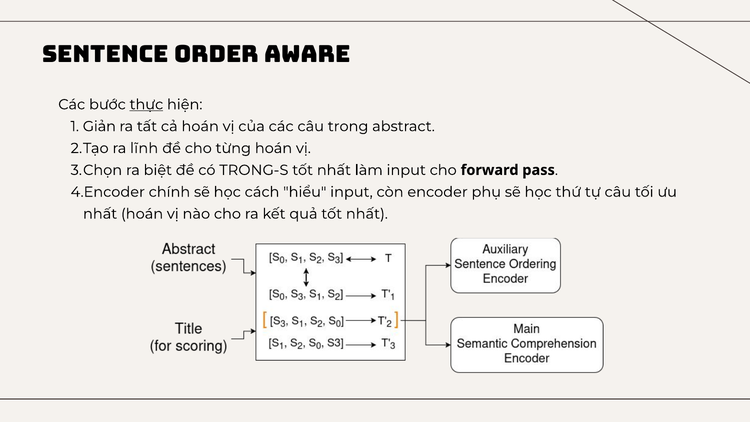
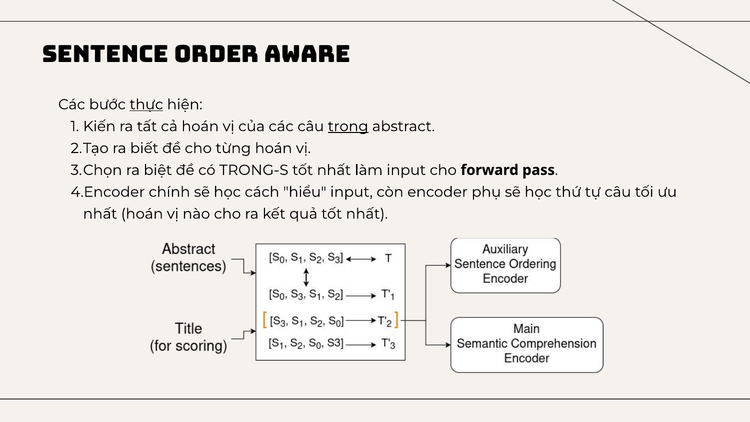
Giản: Giản -> Kiến
trong underline: none -> present
lĩnh: lĩnh -> biết
